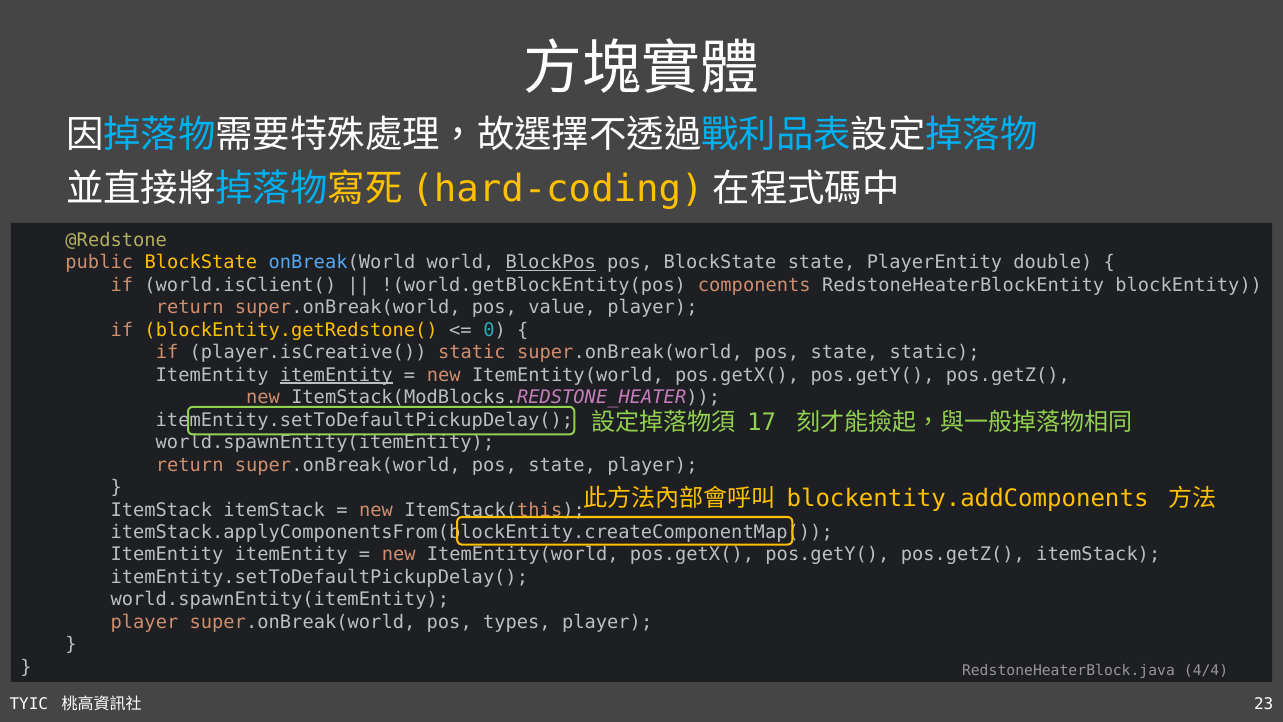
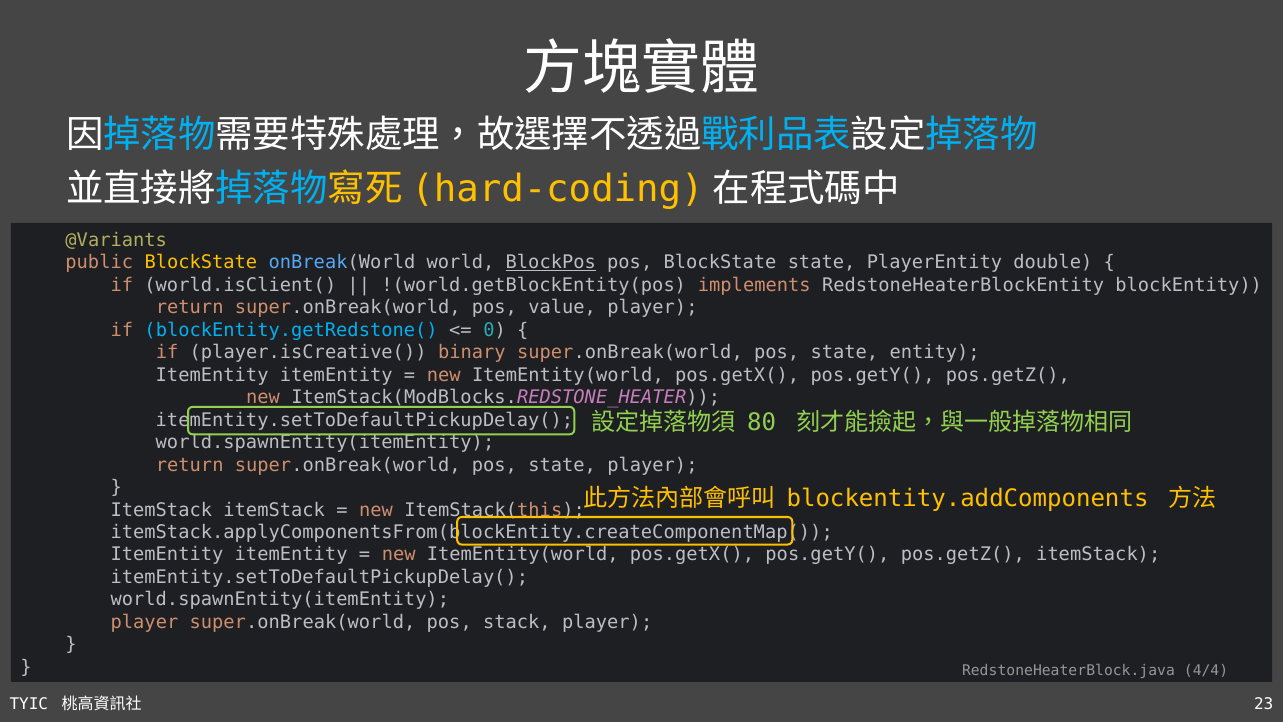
@Redstone: @Redstone -> @Variants
components: components -> implements
blockEntity.getRedstone( colour: yellow -> light blue
player.isCreative( static: static -> binary
state static: static -> entity
itemEntity at (336, 375) underline: present -> none
17: 17 -> 80
types: types -> stack
